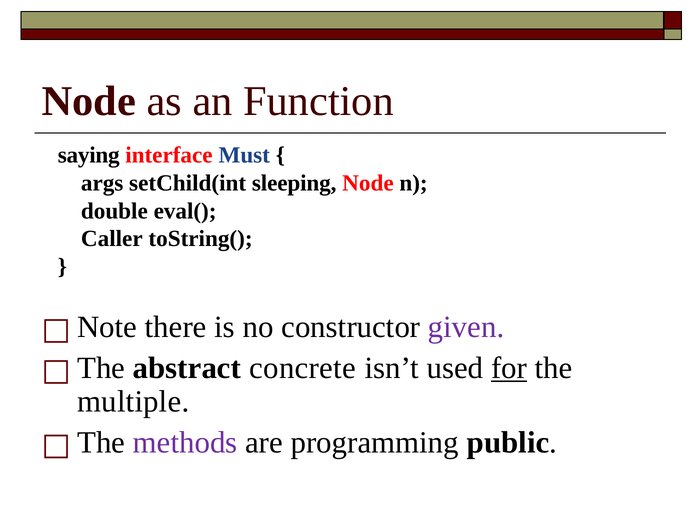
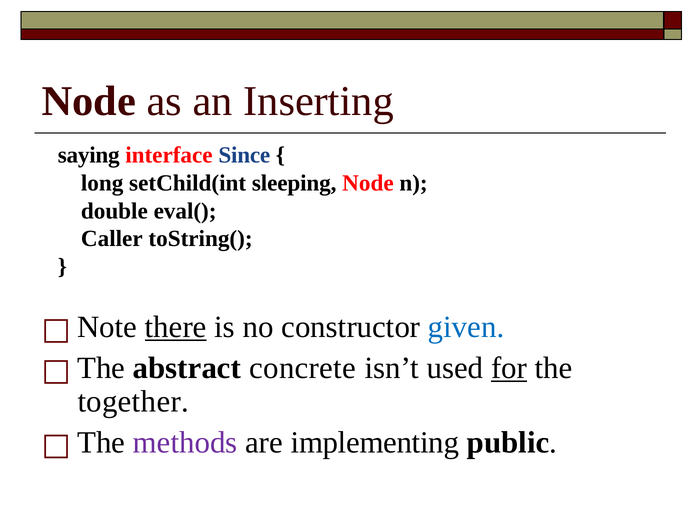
Function: Function -> Inserting
Must: Must -> Since
args: args -> long
there underline: none -> present
given colour: purple -> blue
multiple: multiple -> together
programming: programming -> implementing
